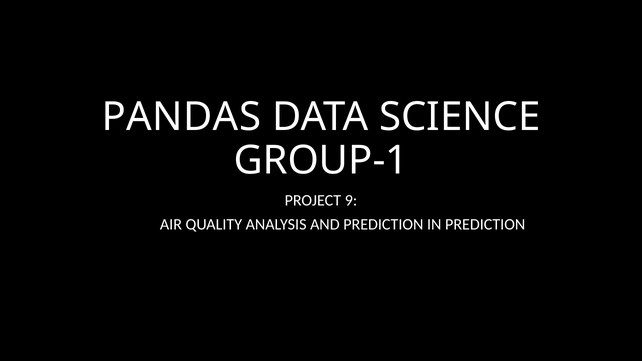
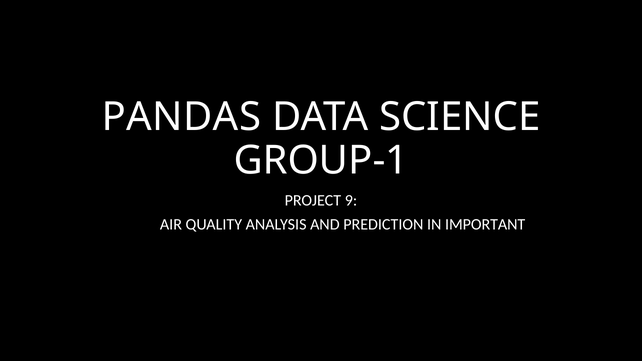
IN PREDICTION: PREDICTION -> IMPORTANT
